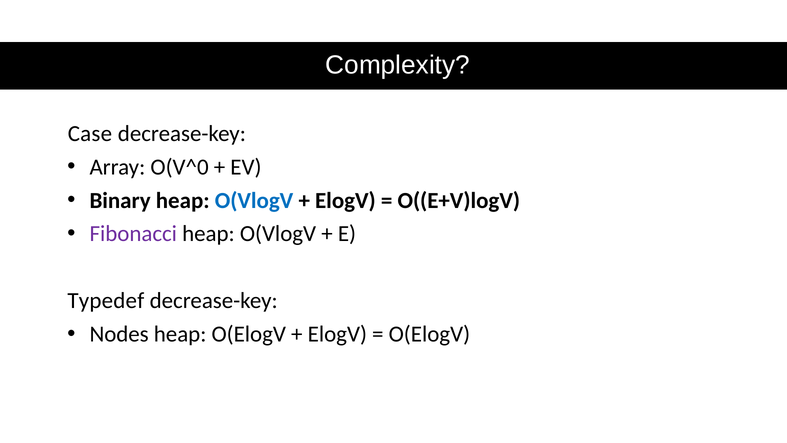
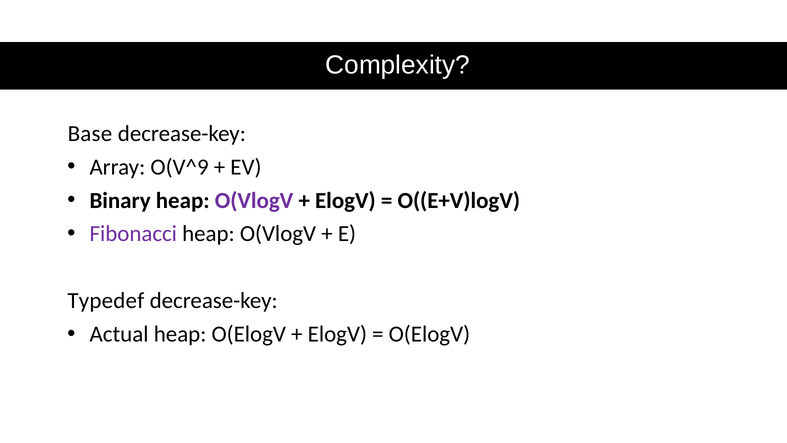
Case: Case -> Base
O(V^0: O(V^0 -> O(V^9
O(VlogV at (254, 200) colour: blue -> purple
Nodes: Nodes -> Actual
